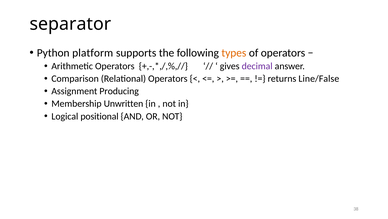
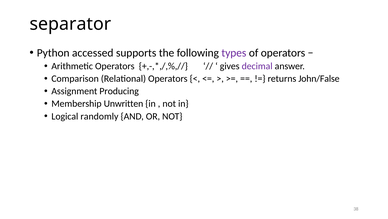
platform: platform -> accessed
types colour: orange -> purple
Line/False: Line/False -> John/False
positional: positional -> randomly
